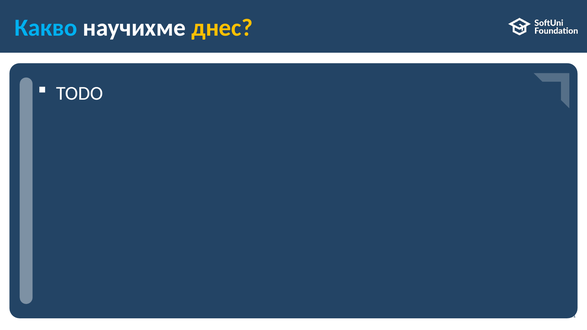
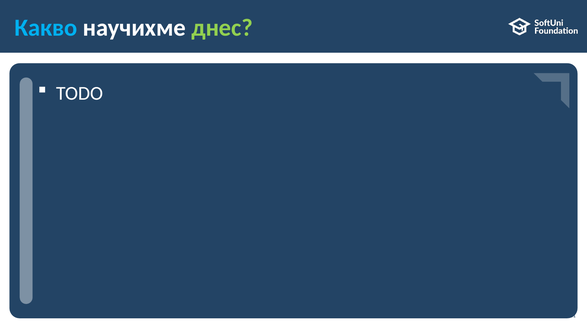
днес colour: yellow -> light green
